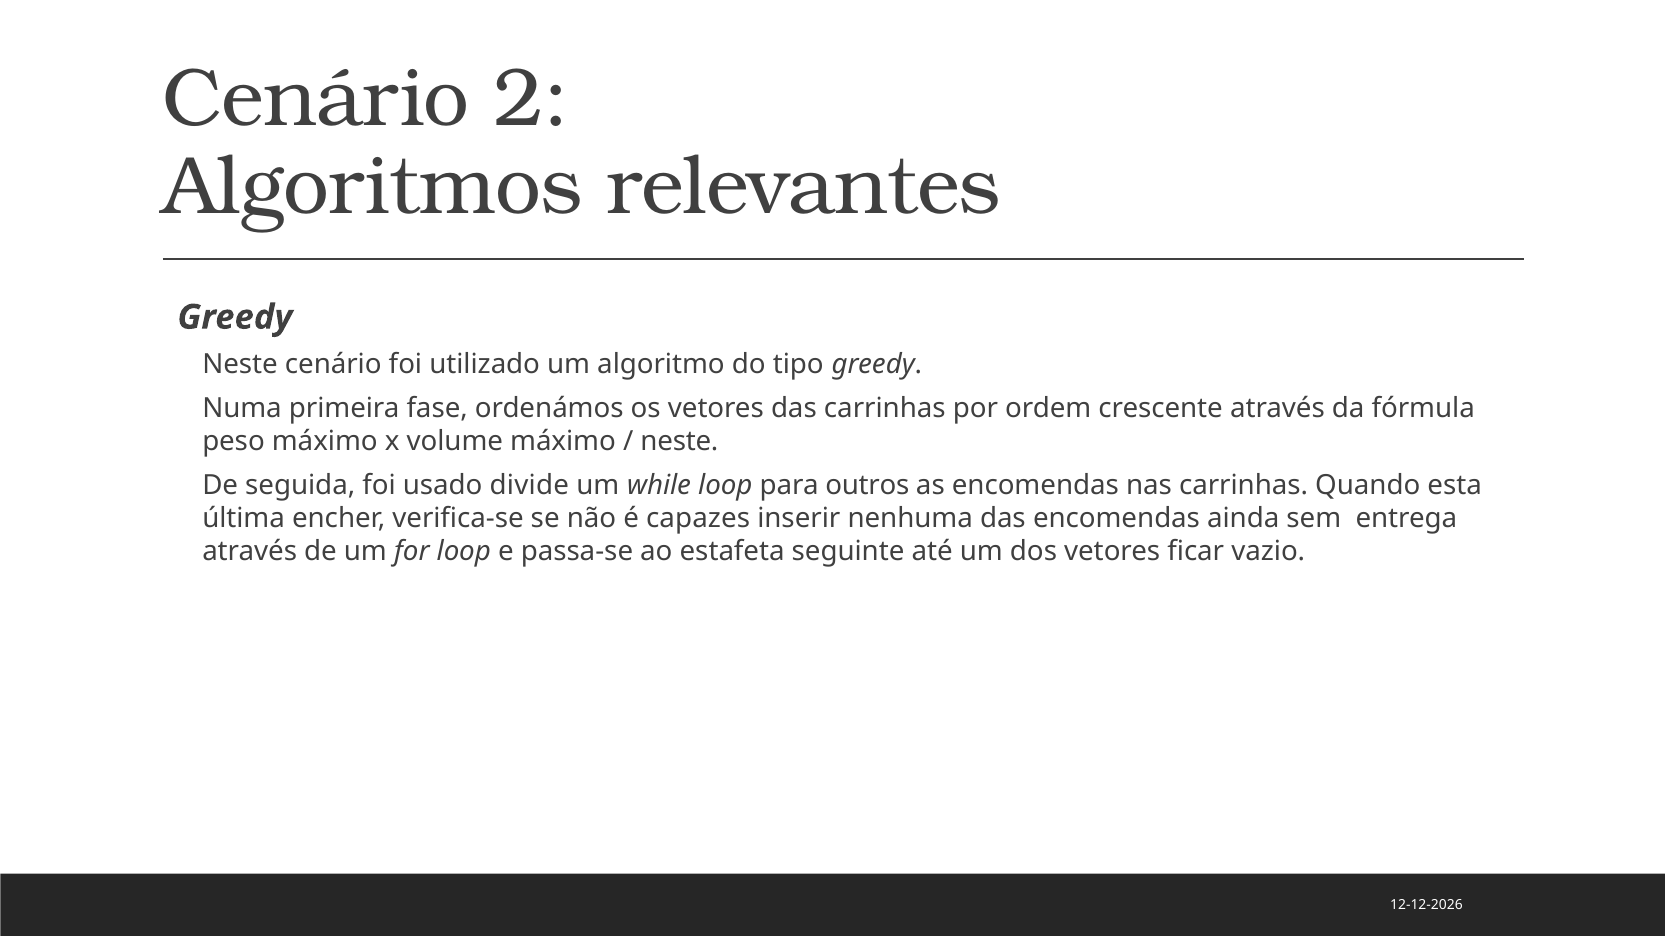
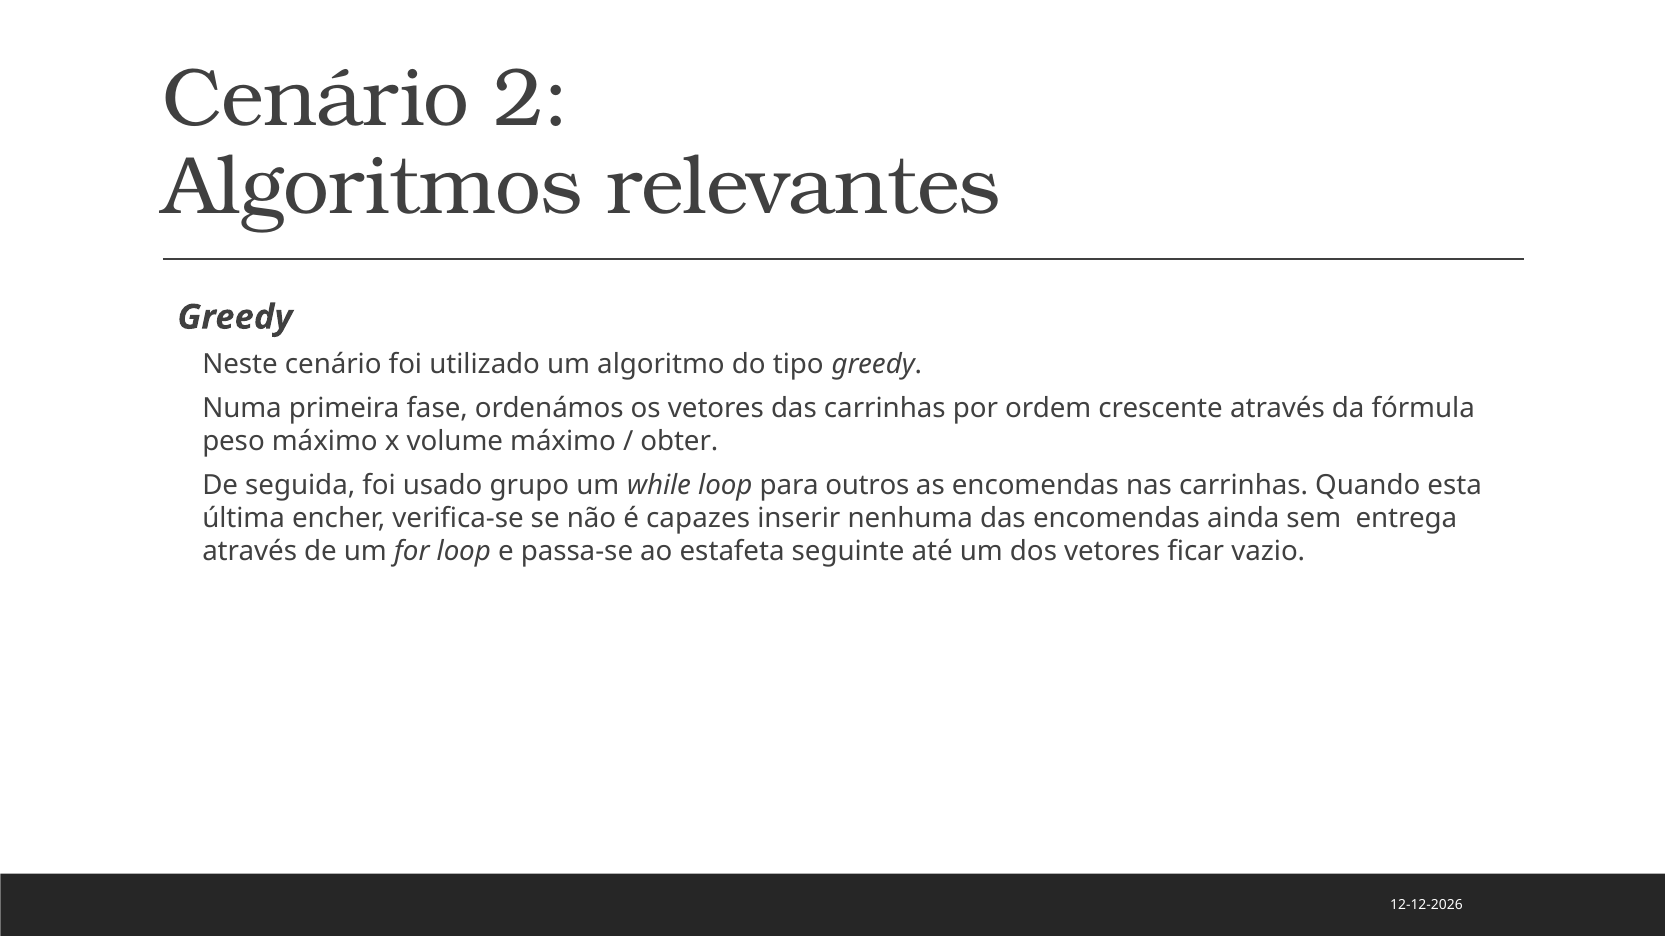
neste at (679, 442): neste -> obter
divide: divide -> grupo
